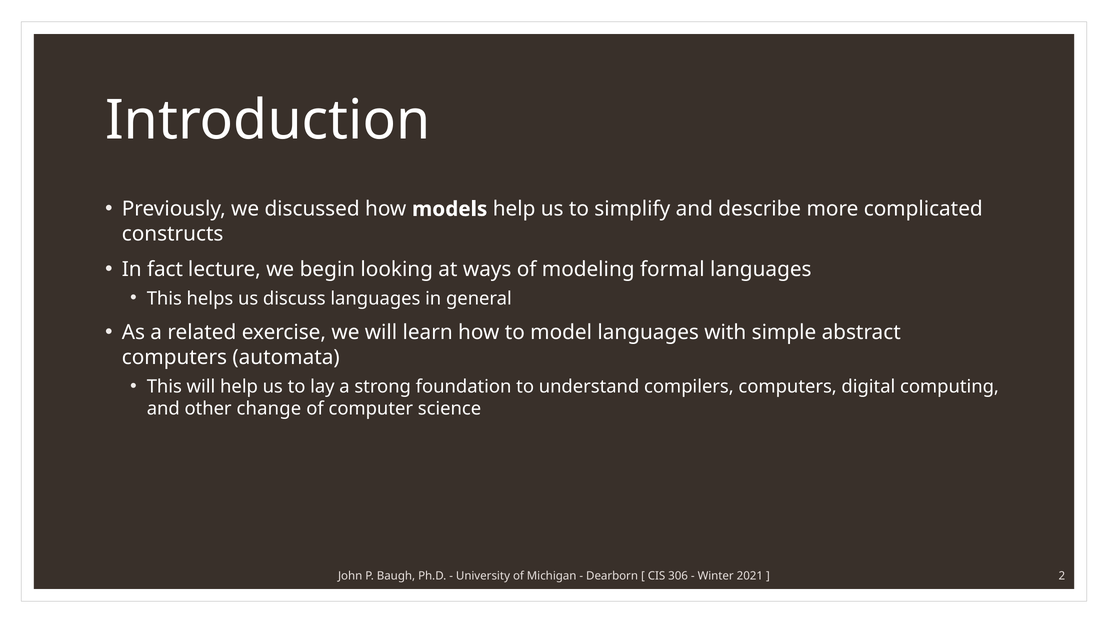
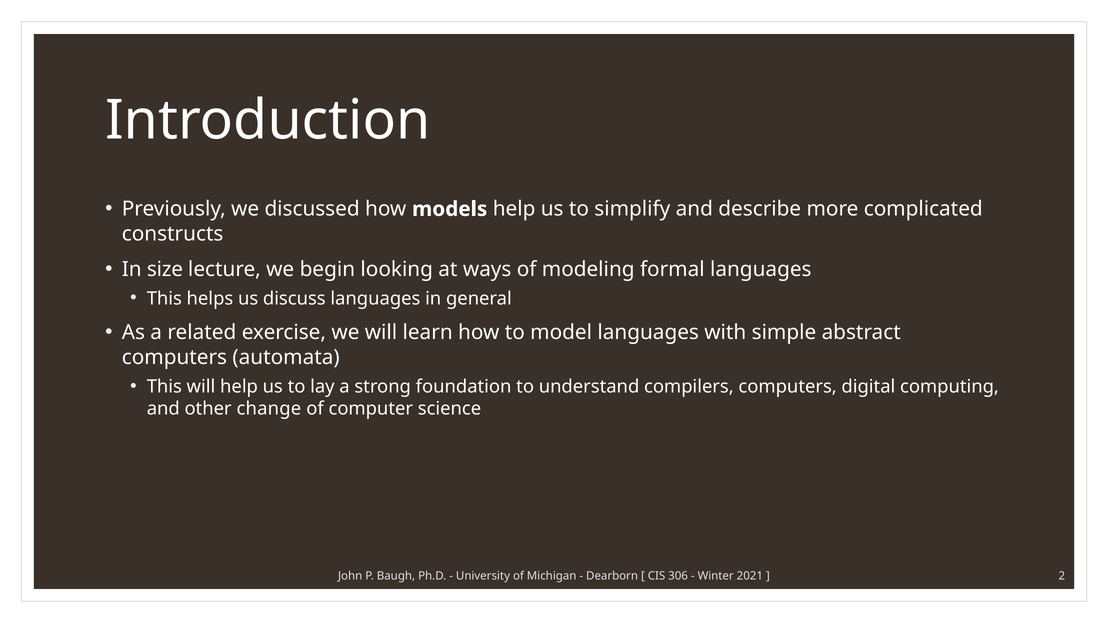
fact: fact -> size
